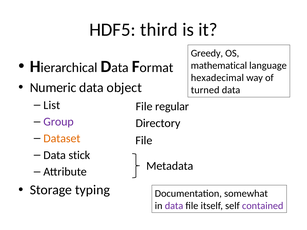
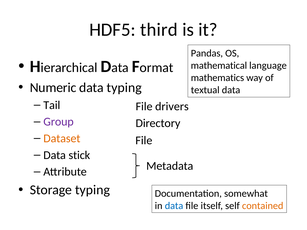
Greedy: Greedy -> Pandas
hexadecimal: hexadecimal -> mathematics
data object: object -> typing
turned: turned -> textual
List: List -> Tail
regular: regular -> drivers
data at (174, 206) colour: purple -> blue
contained colour: purple -> orange
